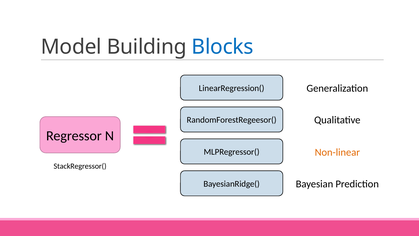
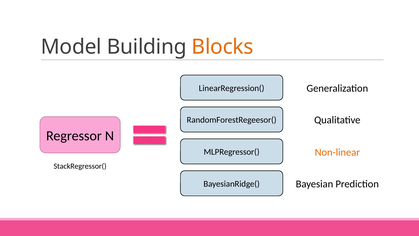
Blocks colour: blue -> orange
